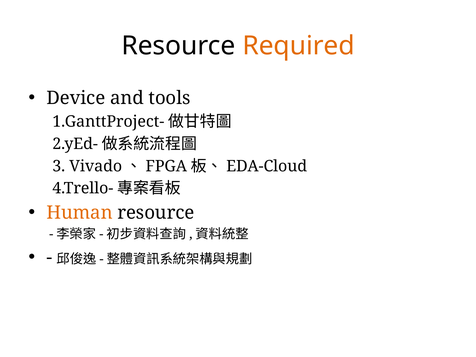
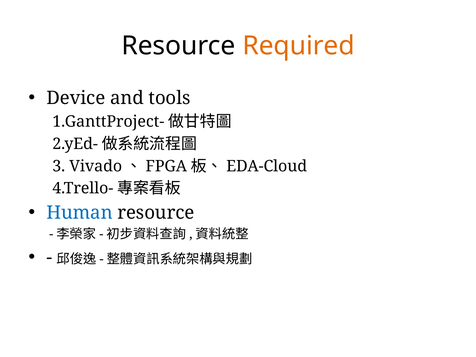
Human colour: orange -> blue
